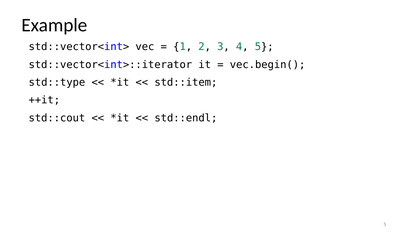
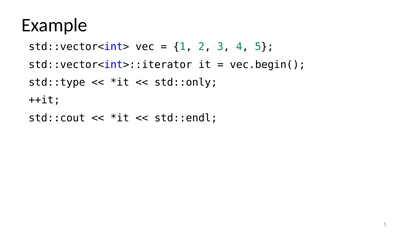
std::item: std::item -> std::only
